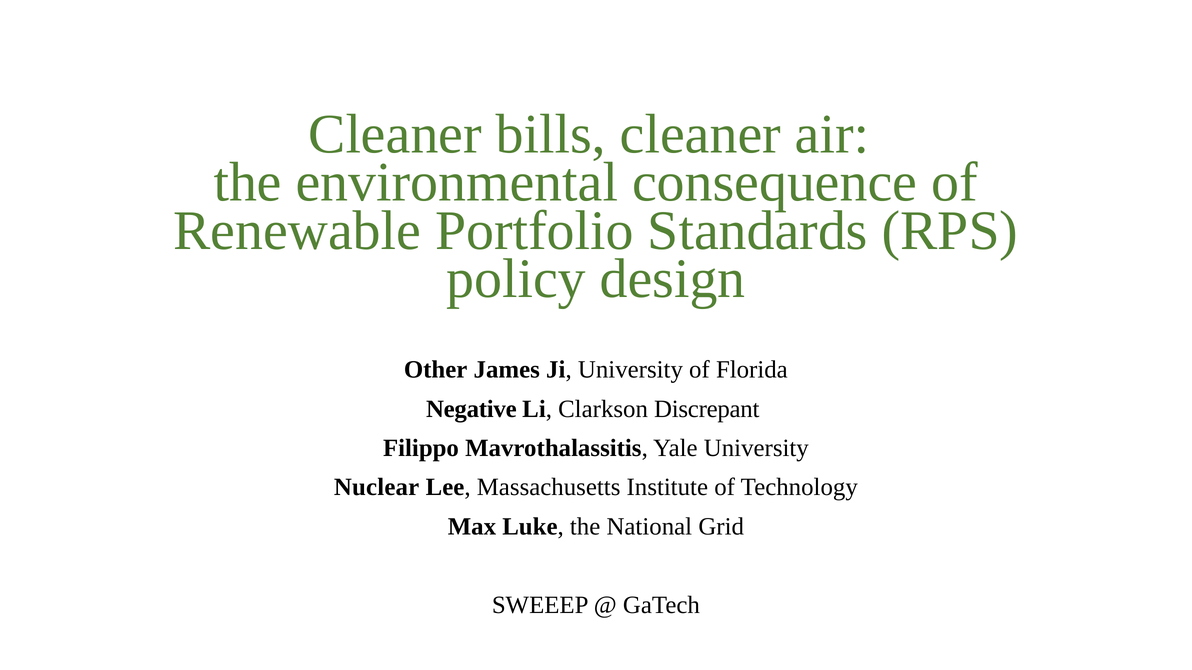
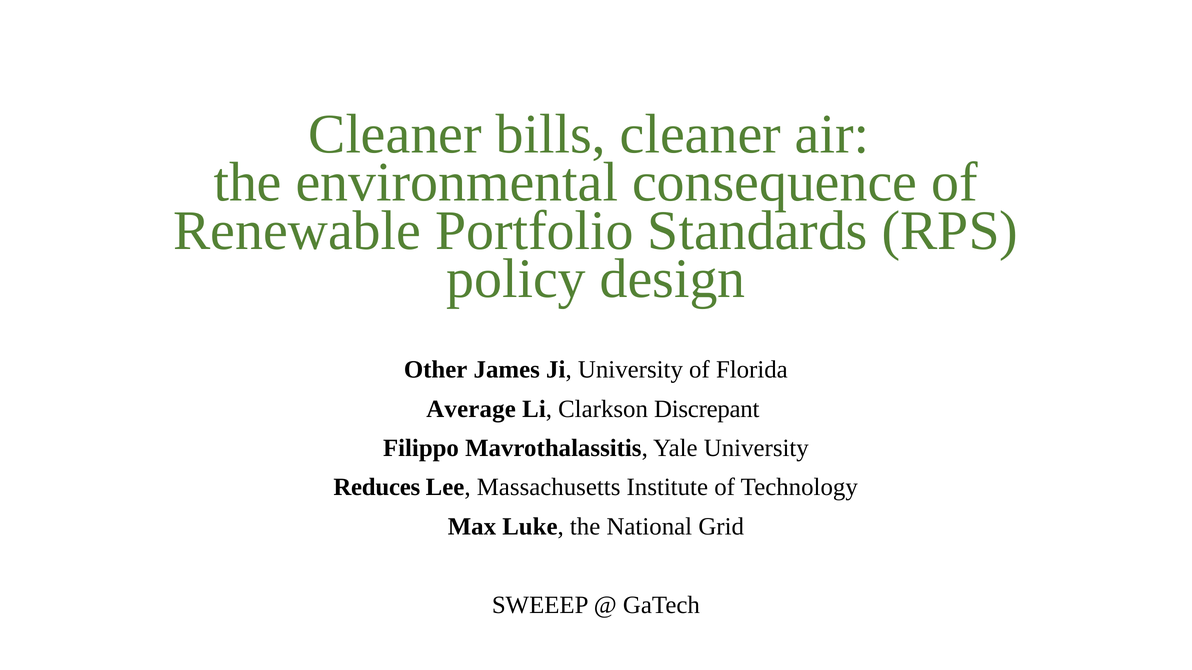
Negative: Negative -> Average
Nuclear: Nuclear -> Reduces
